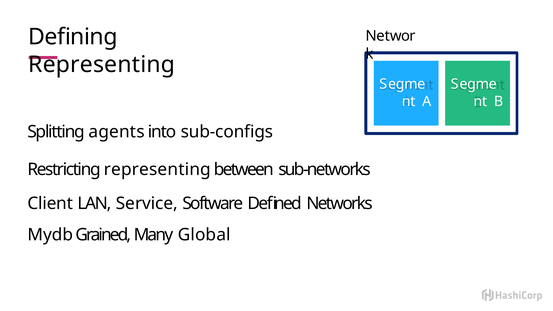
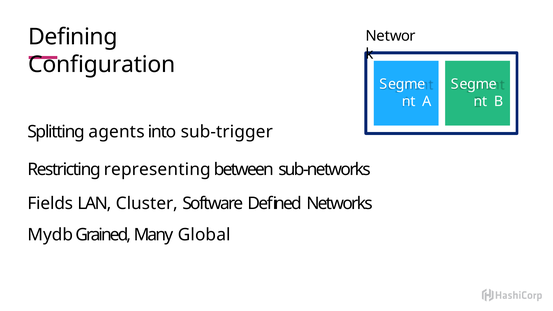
Representing at (102, 64): Representing -> Configuration
sub-configs: sub-configs -> sub-trigger
Client: Client -> Fields
Service: Service -> Cluster
